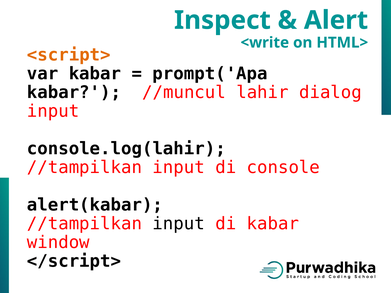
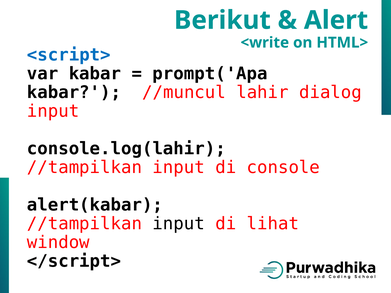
Inspect: Inspect -> Berikut
<script> colour: orange -> blue
di kabar: kabar -> lihat
